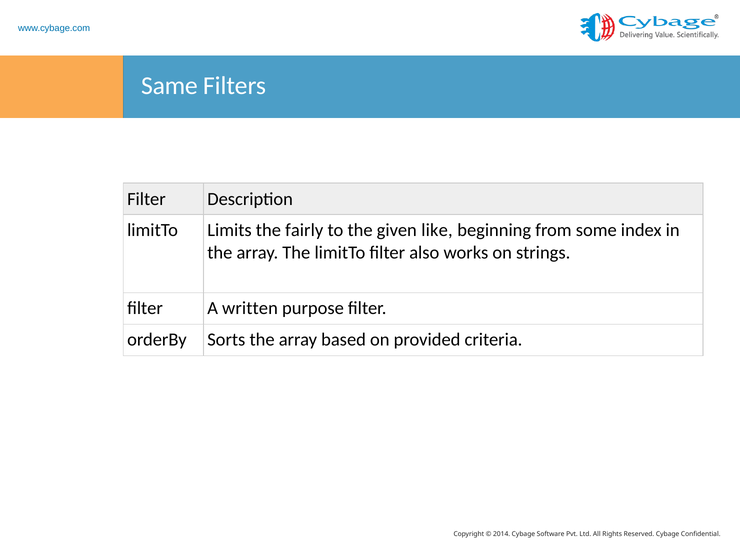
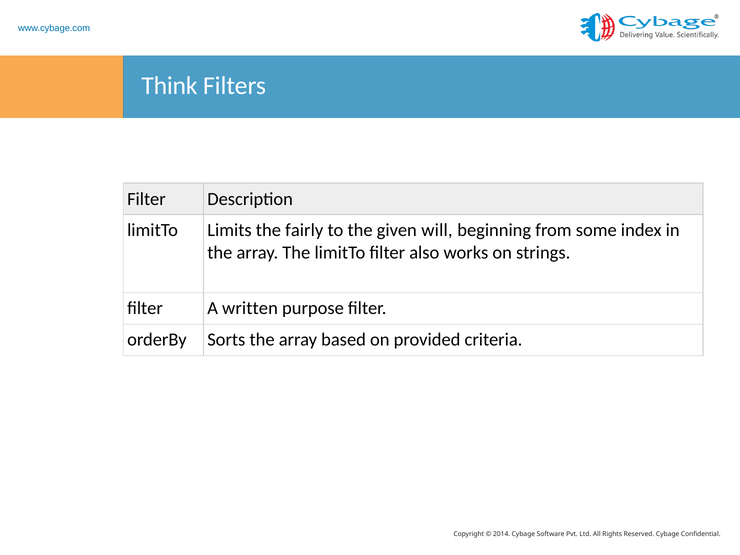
Same: Same -> Think
like: like -> will
